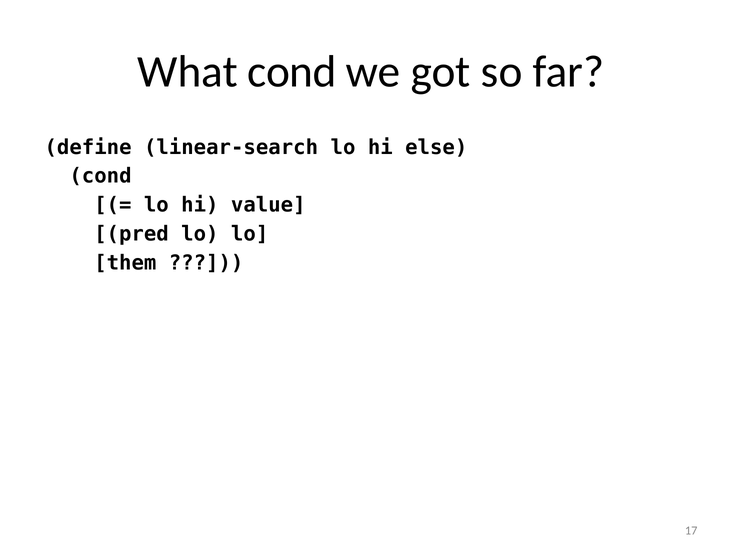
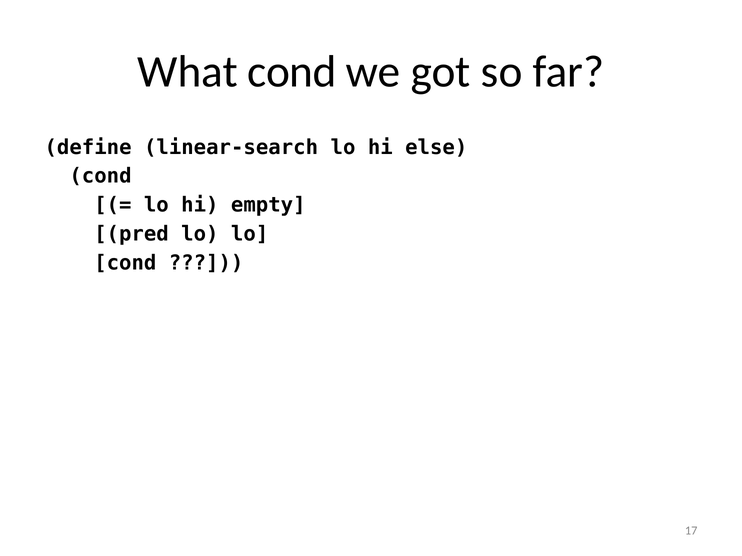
value: value -> empty
them at (125, 263): them -> cond
